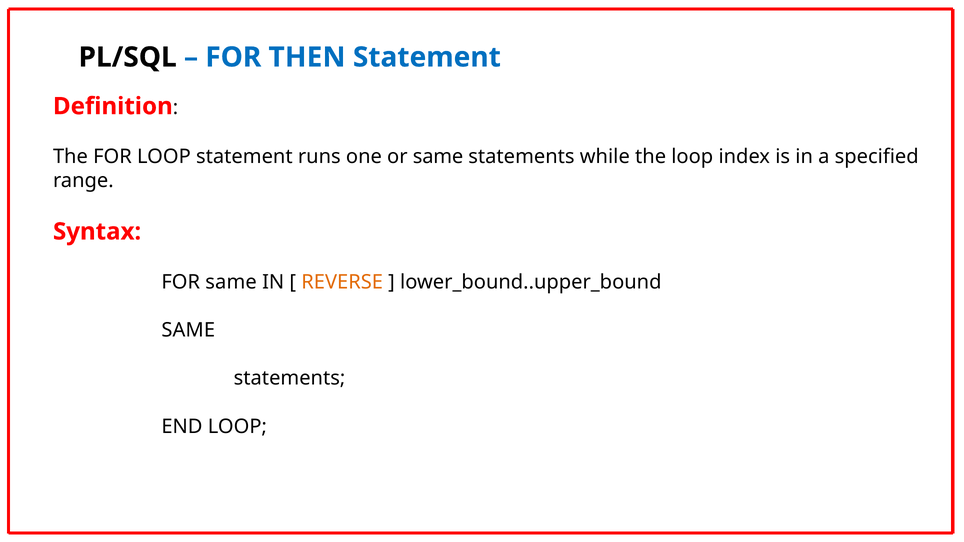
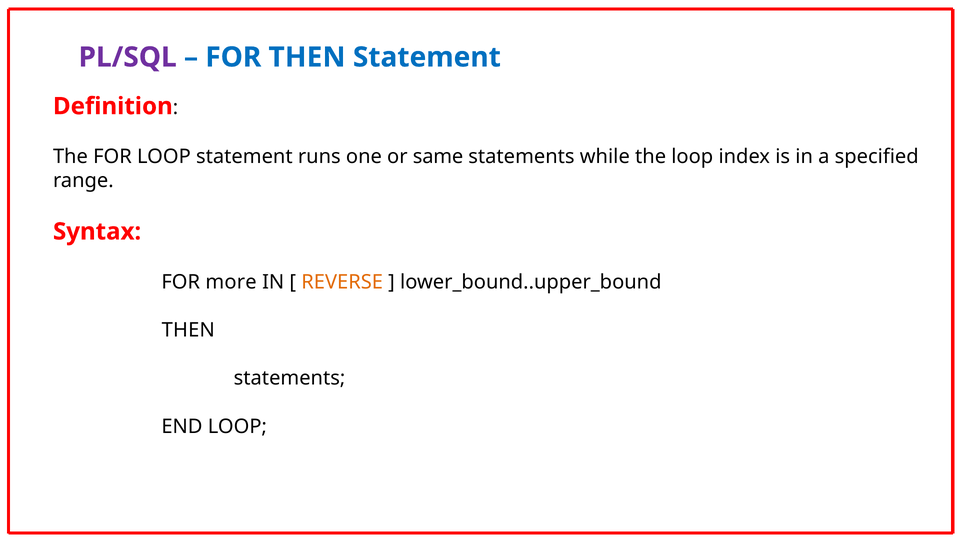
PL/SQL colour: black -> purple
FOR same: same -> more
SAME at (188, 330): SAME -> THEN
